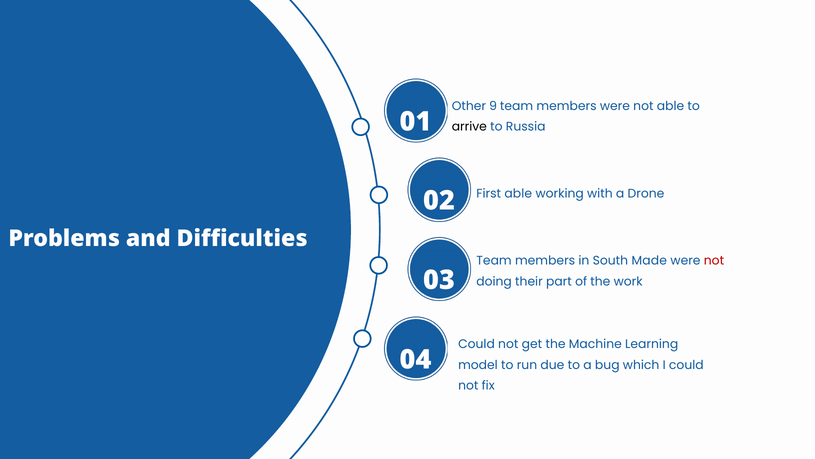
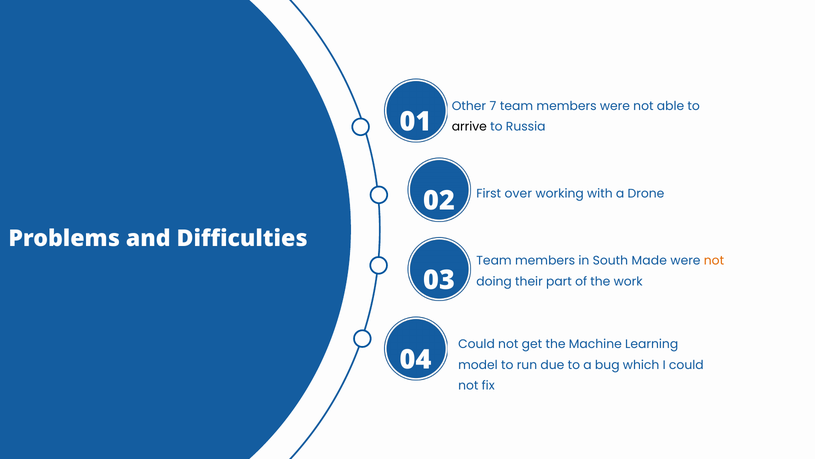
9: 9 -> 7
First able: able -> over
not at (714, 260) colour: red -> orange
